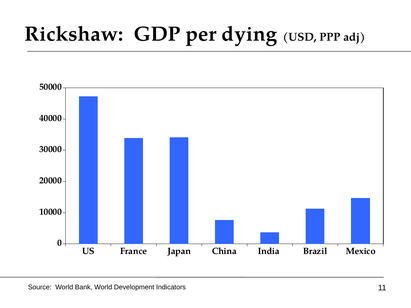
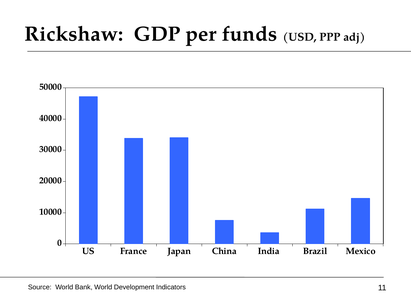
dying: dying -> funds
